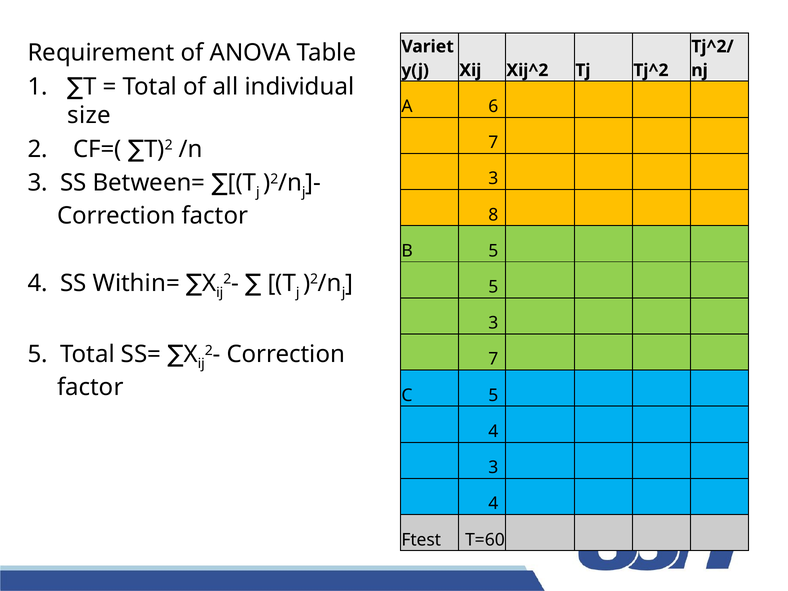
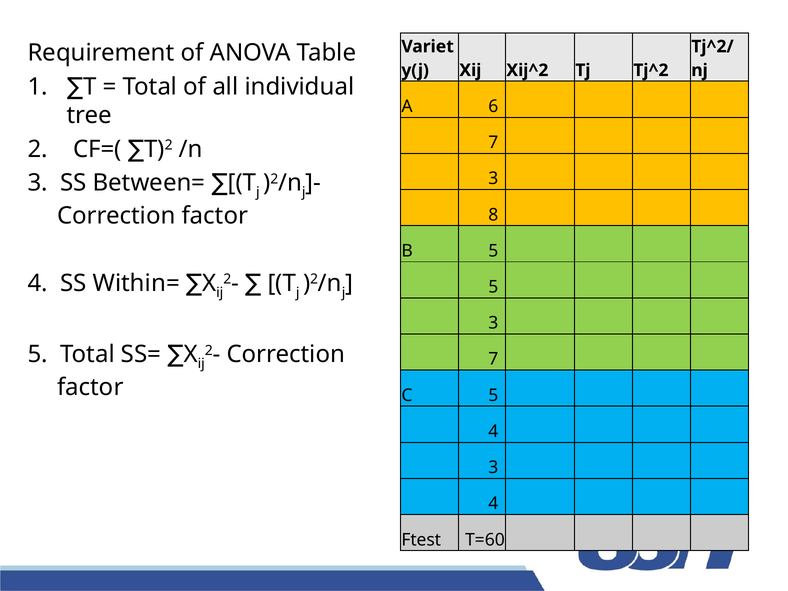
size: size -> tree
